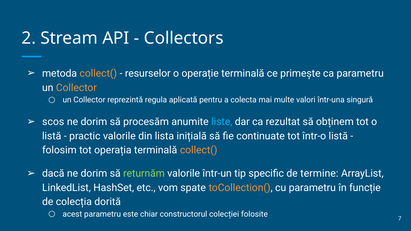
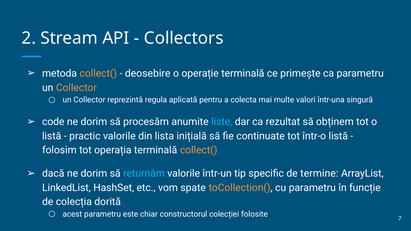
resurselor: resurselor -> deosebire
scos: scos -> code
returnăm colour: light green -> light blue
